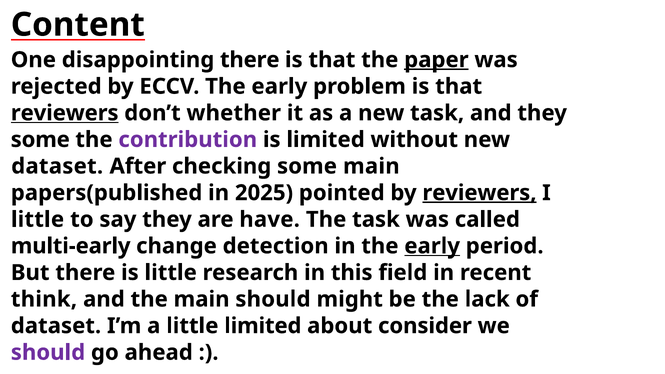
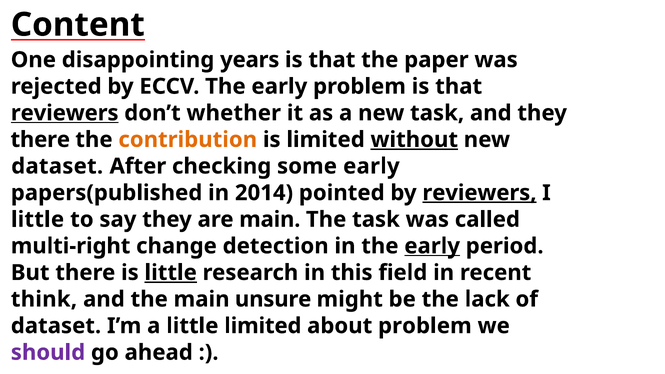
disappointing there: there -> years
paper underline: present -> none
some at (40, 140): some -> there
contribution colour: purple -> orange
without underline: none -> present
some main: main -> early
2025: 2025 -> 2014
are have: have -> main
multi-early: multi-early -> multi-right
little at (171, 273) underline: none -> present
main should: should -> unsure
about consider: consider -> problem
